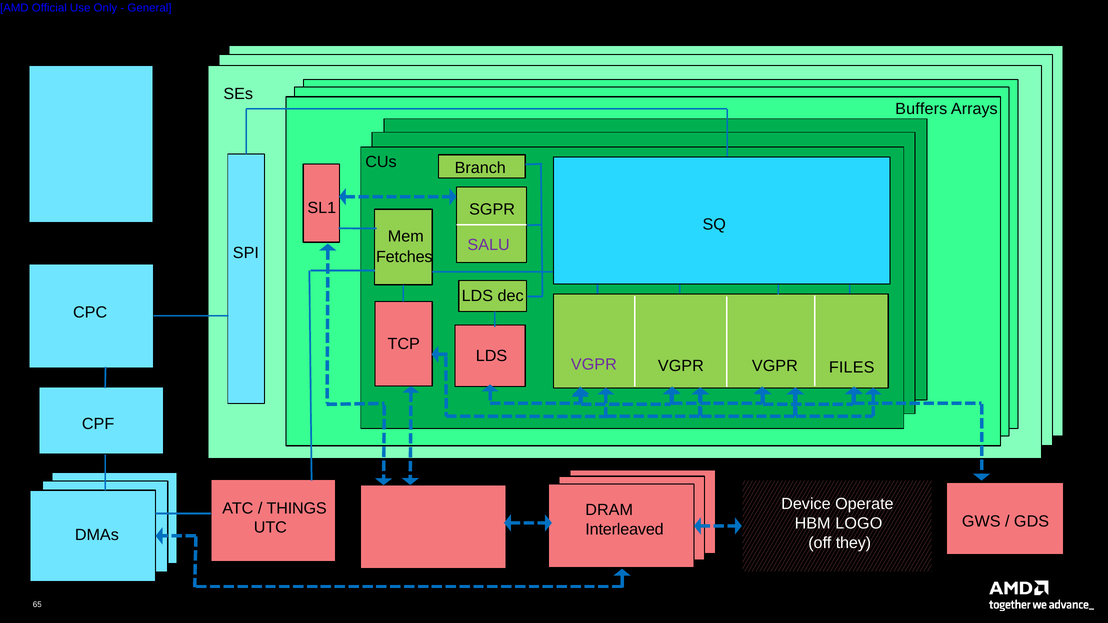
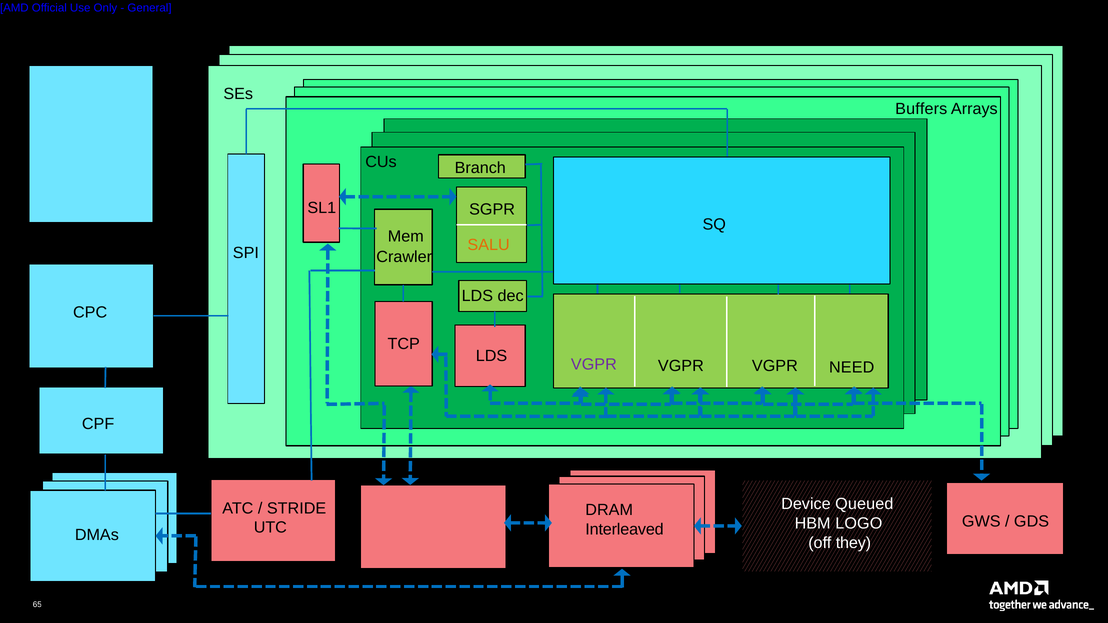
SALU colour: purple -> orange
Fetches: Fetches -> Crawler
FILES: FILES -> NEED
Operate: Operate -> Queued
THINGS: THINGS -> STRIDE
